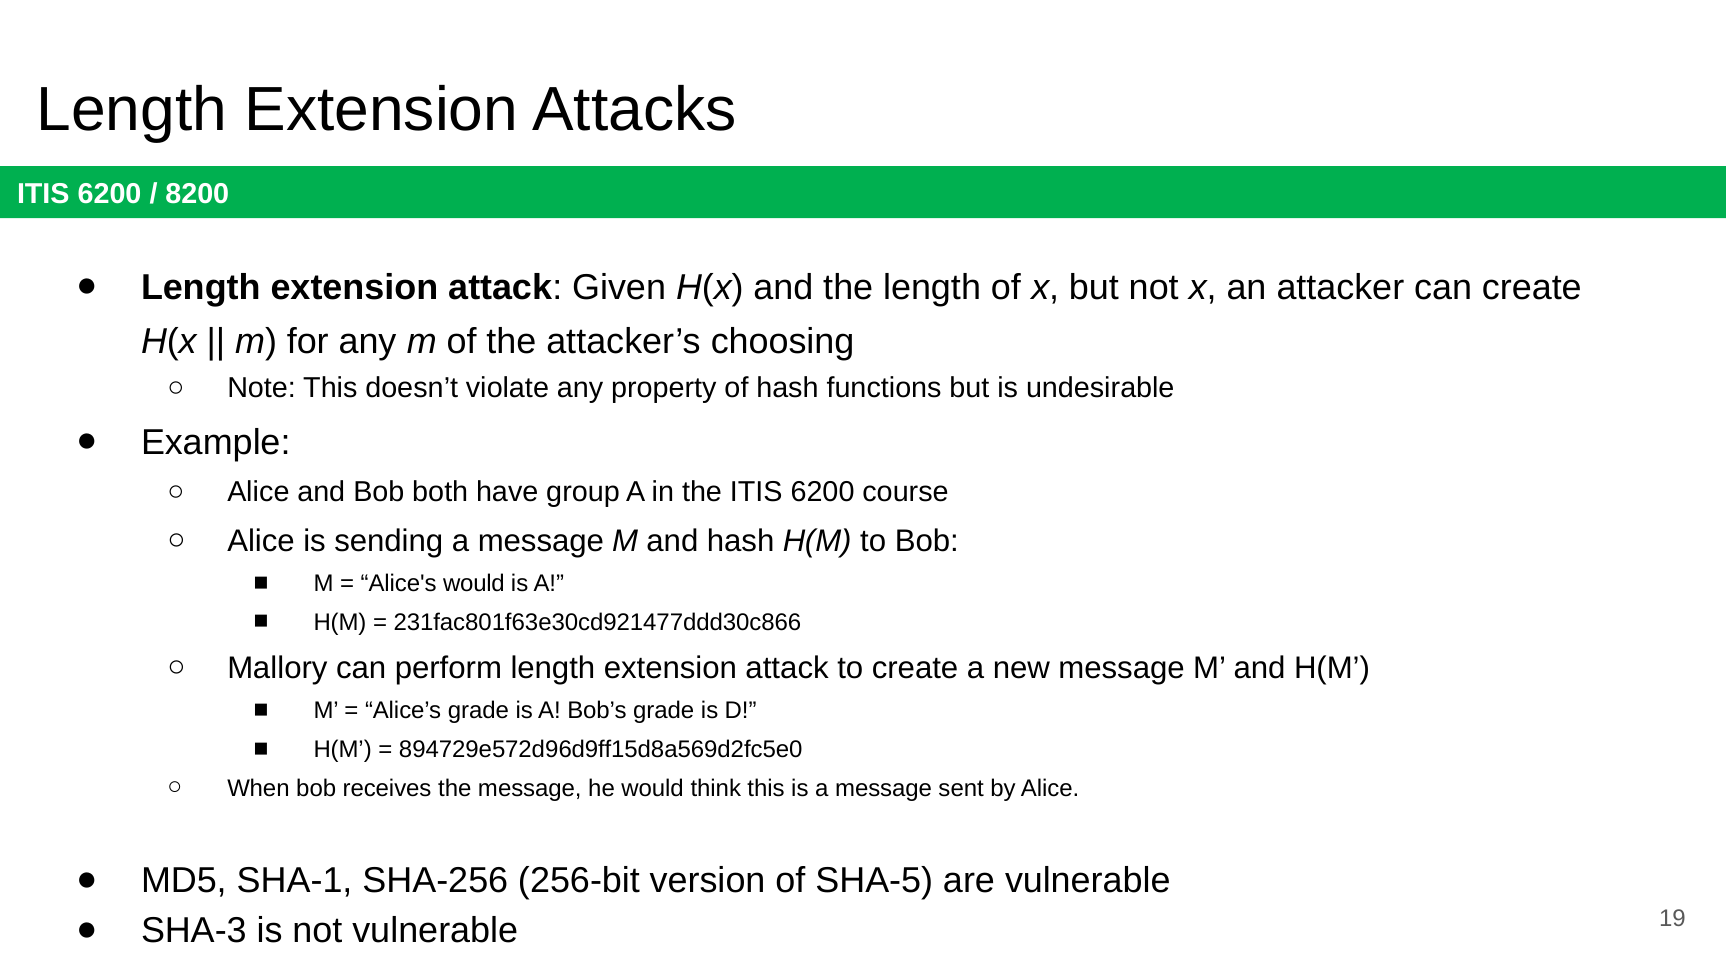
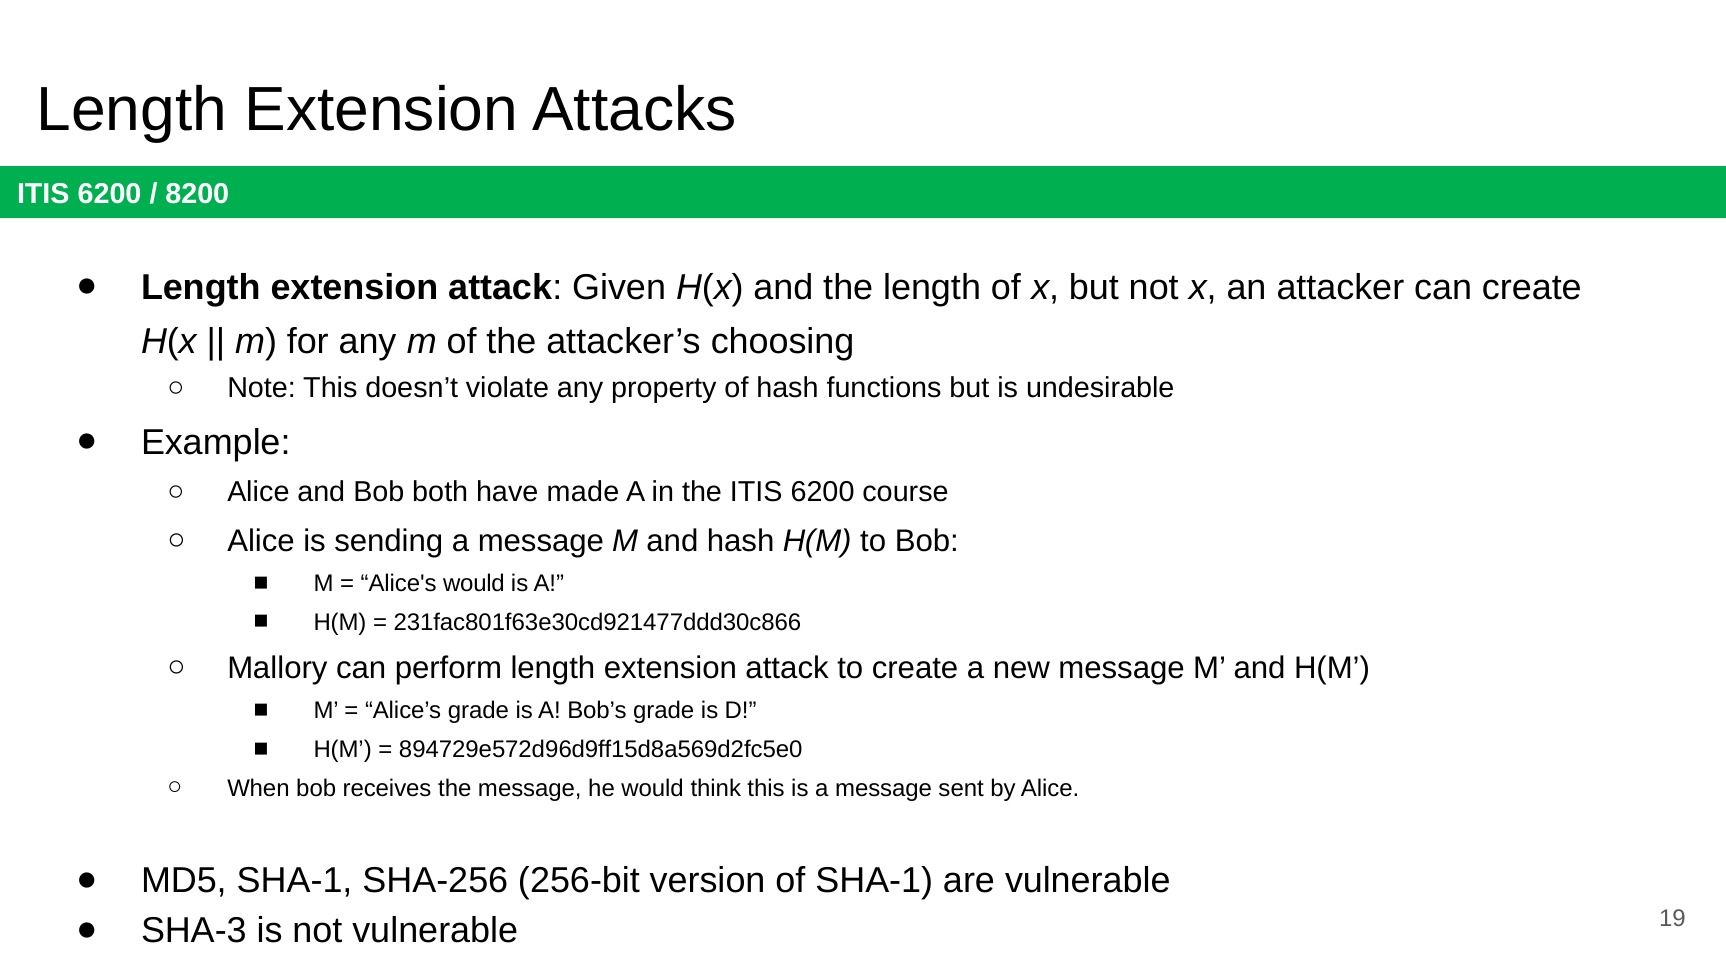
group: group -> made
of SHA-5: SHA-5 -> SHA-1
